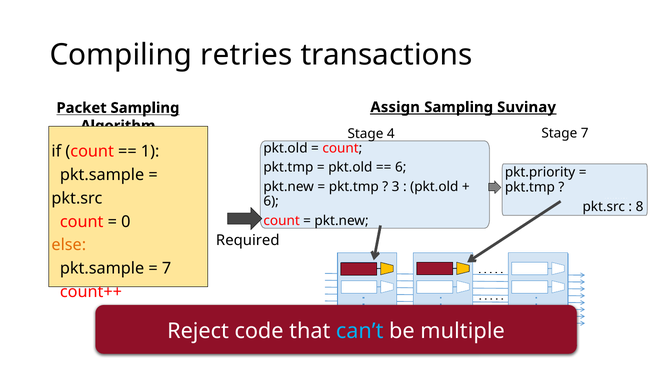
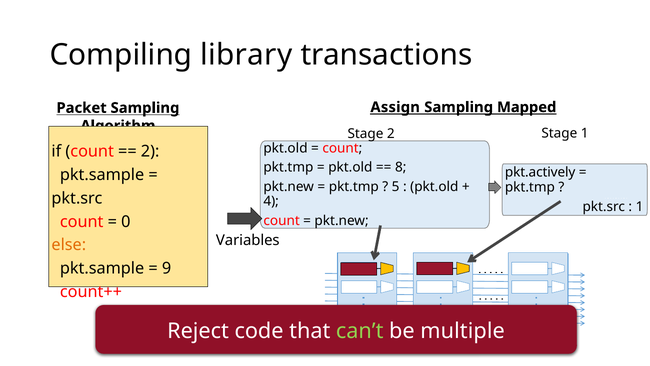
retries: retries -> library
Suvinay: Suvinay -> Mapped
7 at (585, 133): 7 -> 1
4 at (391, 134): 4 -> 2
1 at (150, 151): 1 -> 2
6 at (401, 167): 6 -> 8
pkt.priority: pkt.priority -> pkt.actively
3: 3 -> 5
6 at (271, 201): 6 -> 4
8 at (640, 206): 8 -> 1
Required: Required -> Variables
7 at (167, 268): 7 -> 9
can’t colour: light blue -> light green
